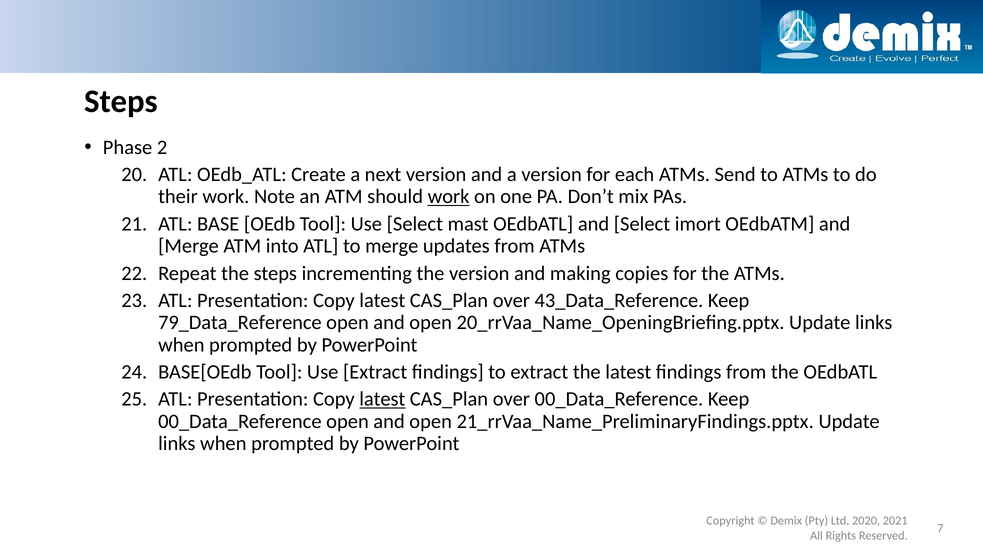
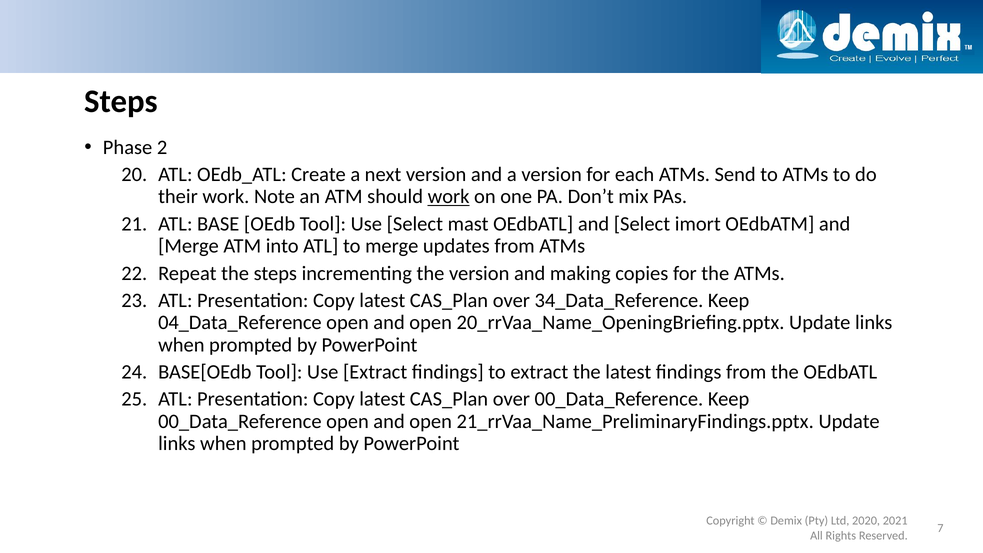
43_Data_Reference: 43_Data_Reference -> 34_Data_Reference
79_Data_Reference: 79_Data_Reference -> 04_Data_Reference
latest at (382, 399) underline: present -> none
